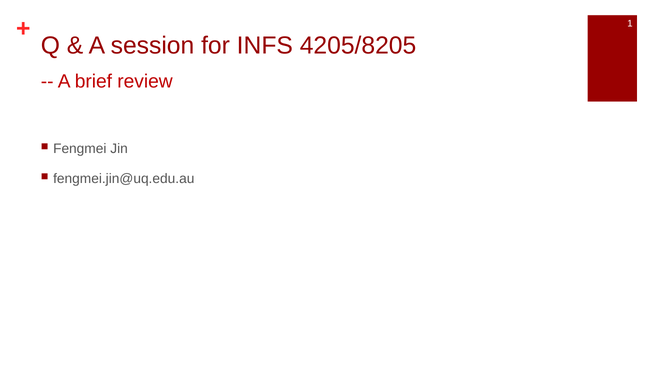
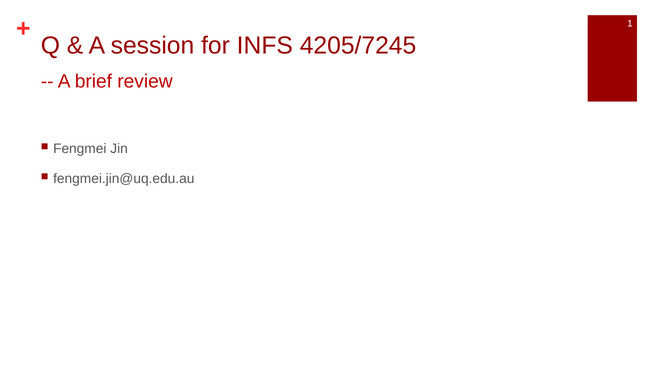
4205/8205: 4205/8205 -> 4205/7245
